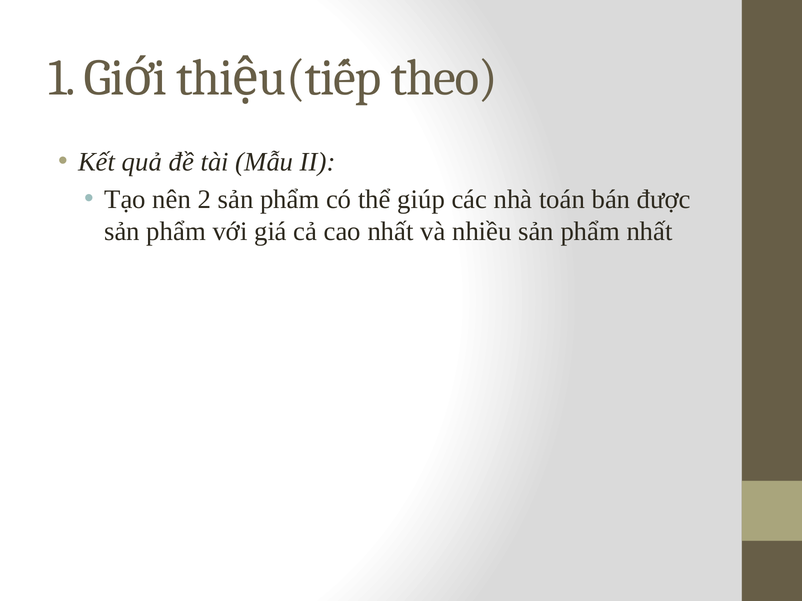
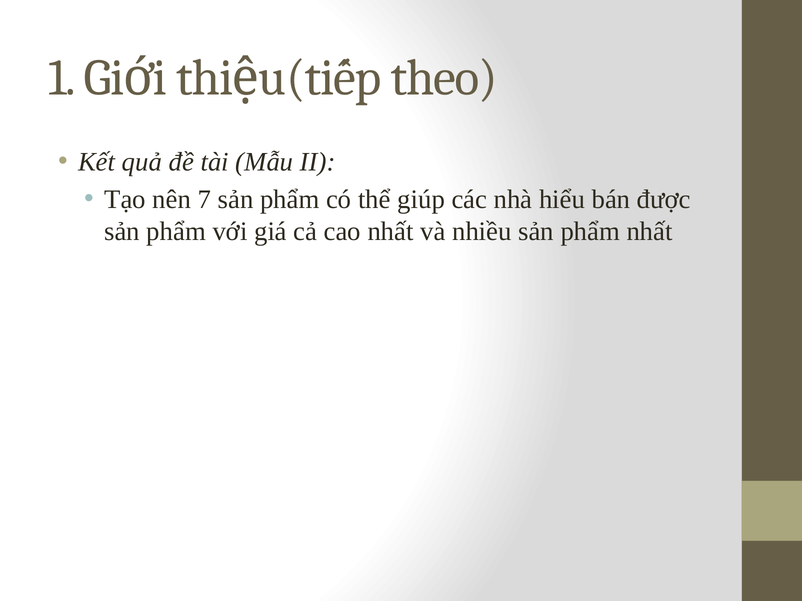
2: 2 -> 7
toán: toán -> hiểu
